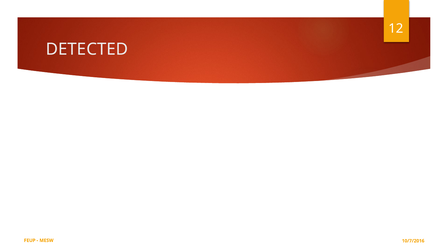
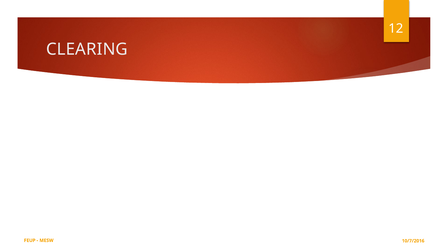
DETECTED: DETECTED -> CLEARING
